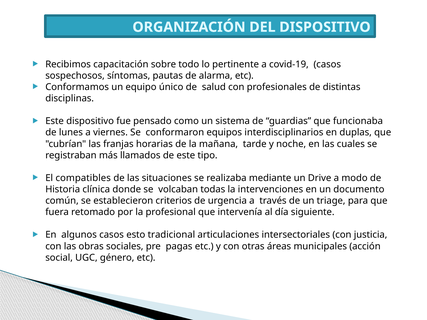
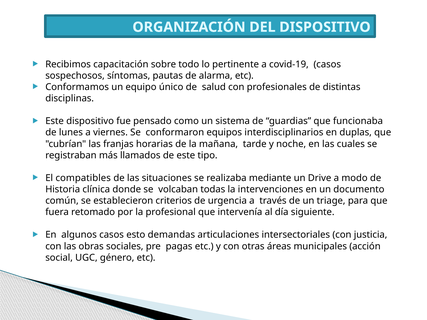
tradicional: tradicional -> demandas
